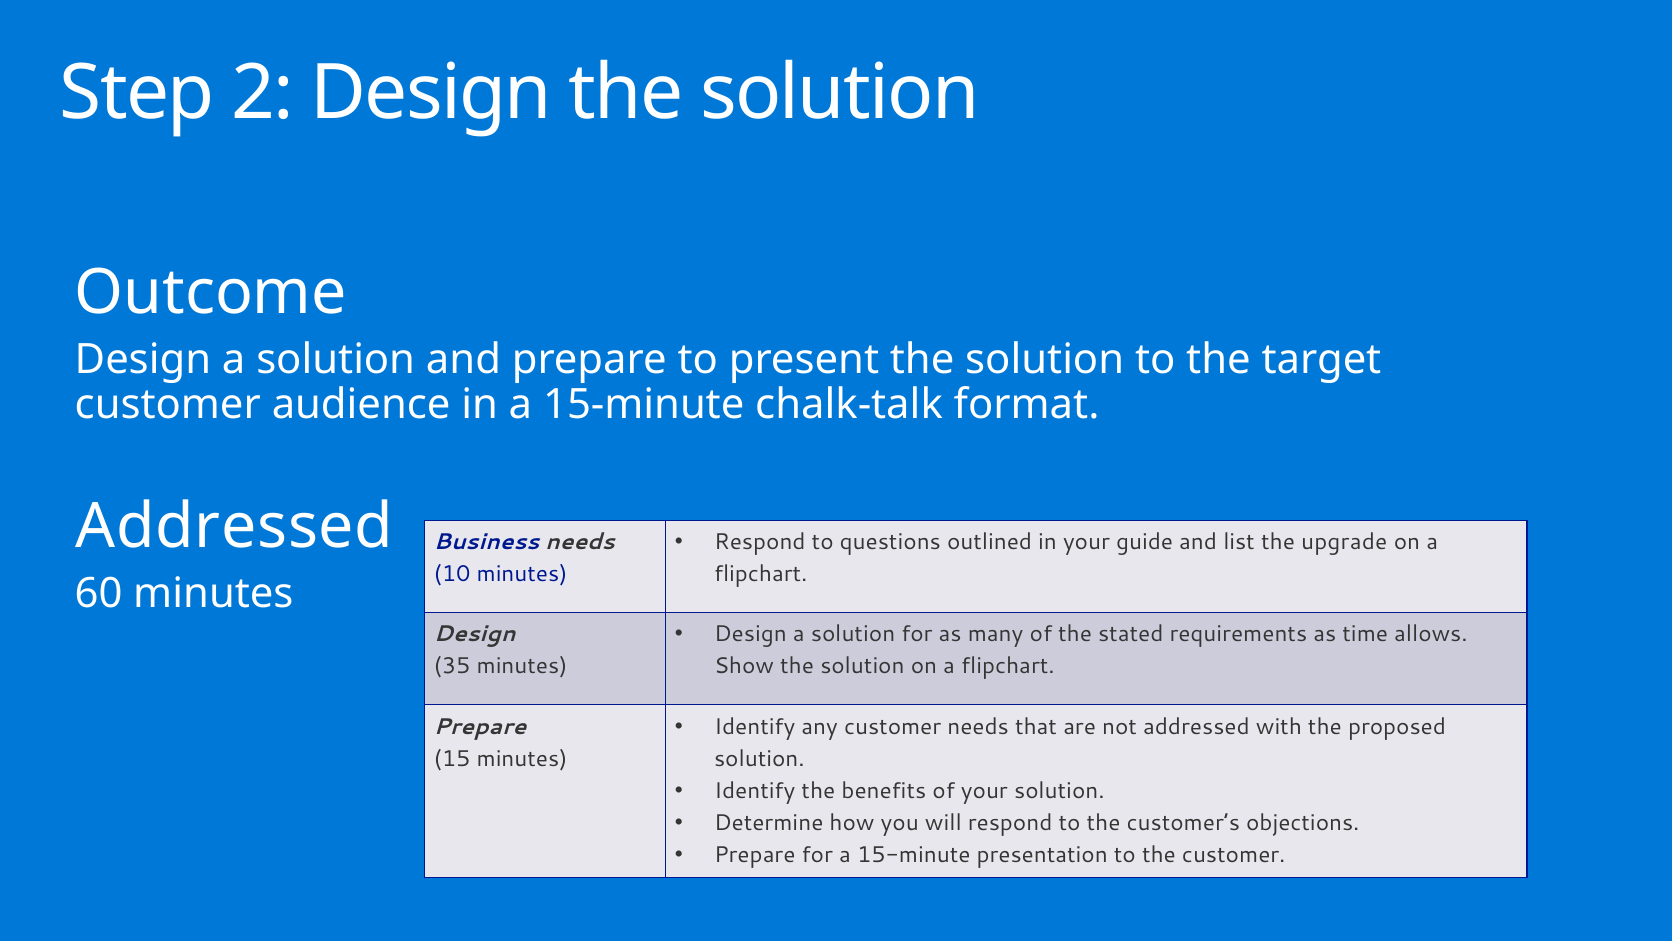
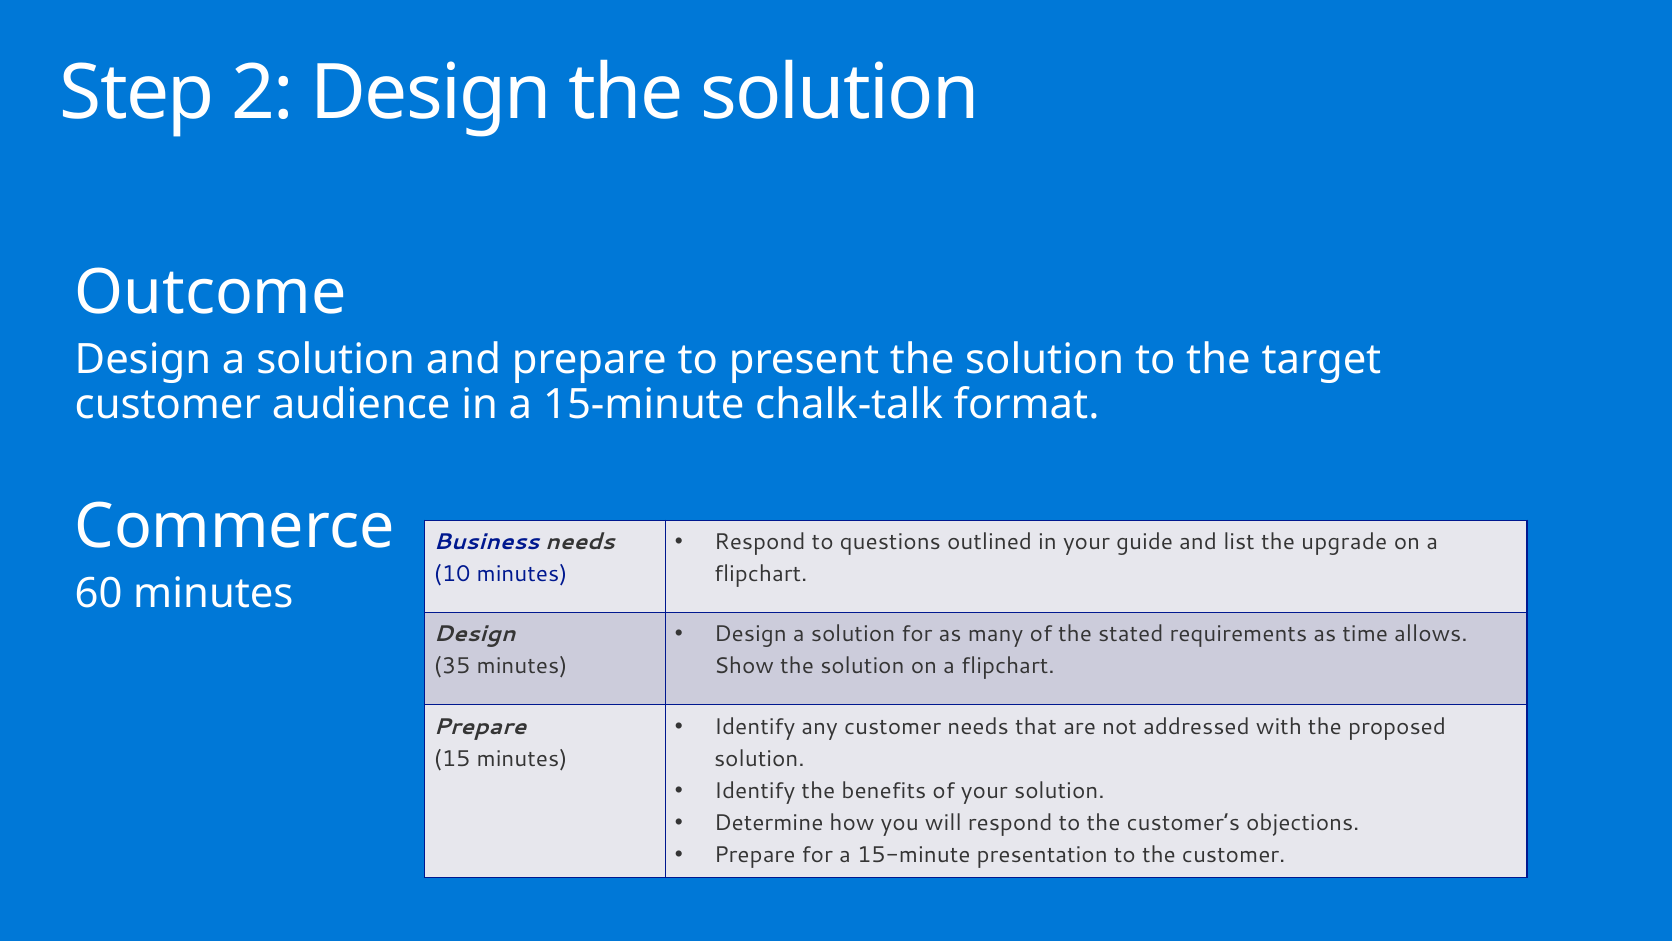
Addressed at (235, 527): Addressed -> Commerce
